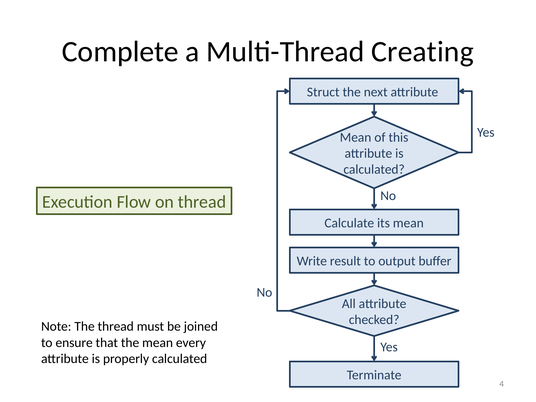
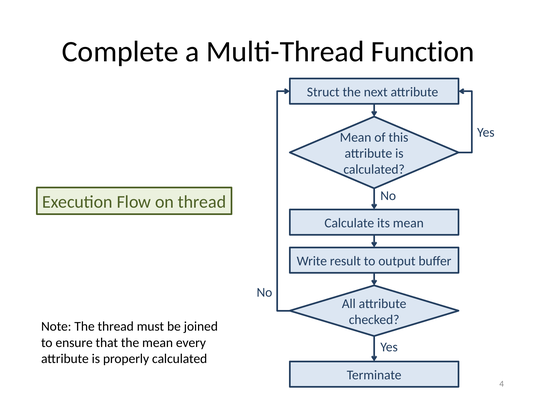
Creating: Creating -> Function
